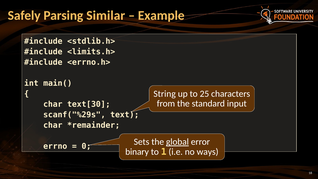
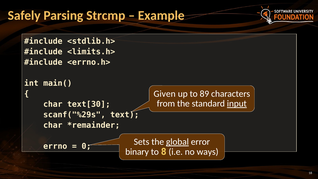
Similar: Similar -> Strcmp
String: String -> Given
25: 25 -> 89
input underline: none -> present
1: 1 -> 8
